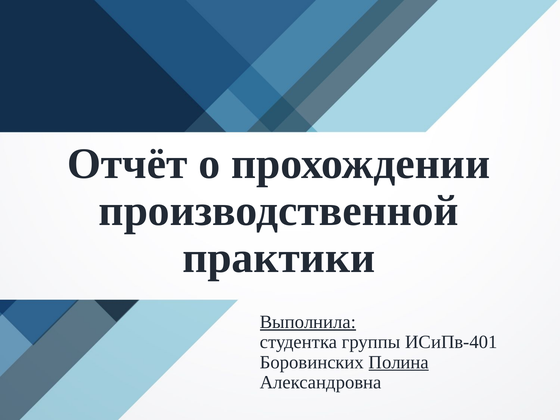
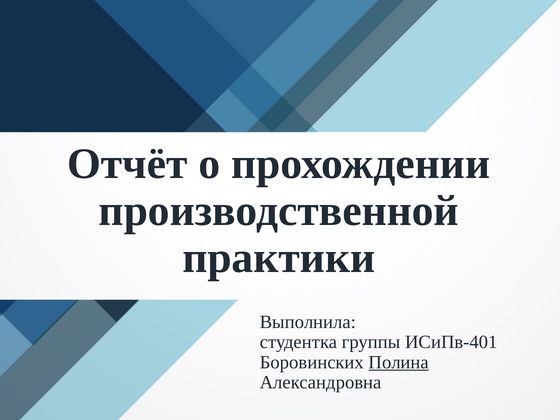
Выполнила underline: present -> none
